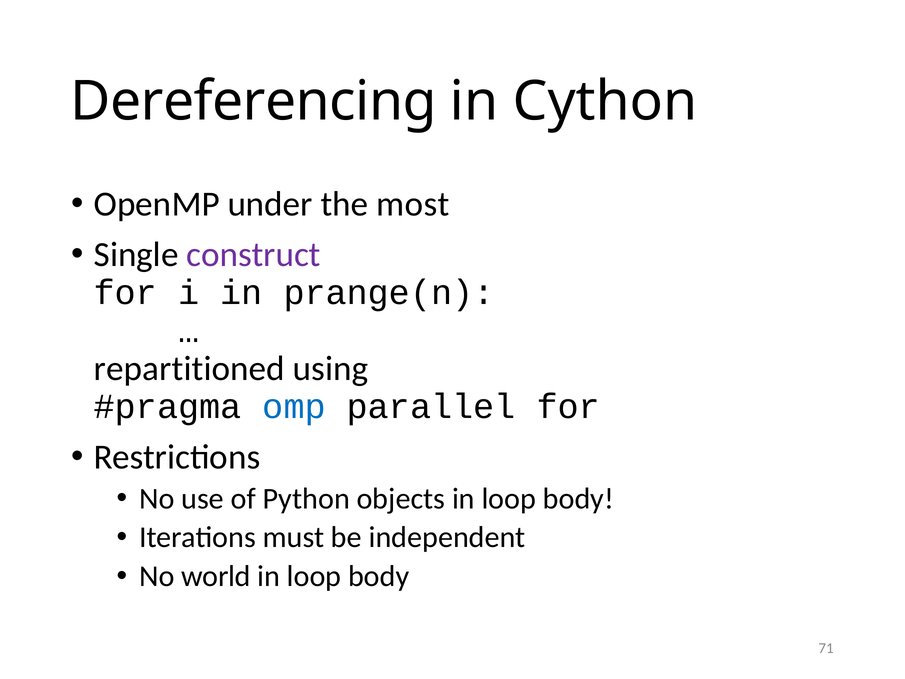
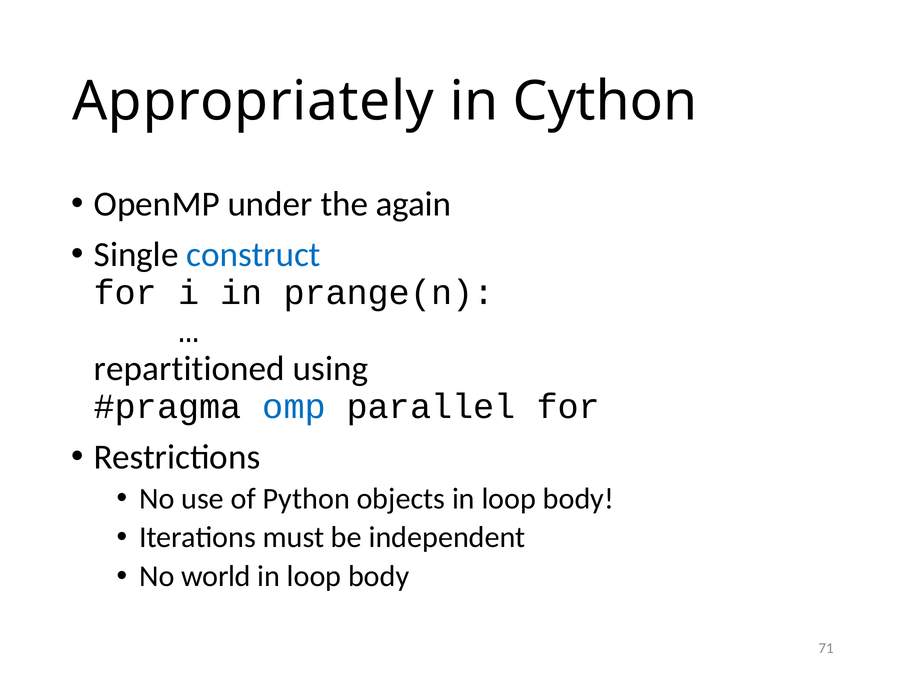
Dereferencing: Dereferencing -> Appropriately
most: most -> again
construct colour: purple -> blue
